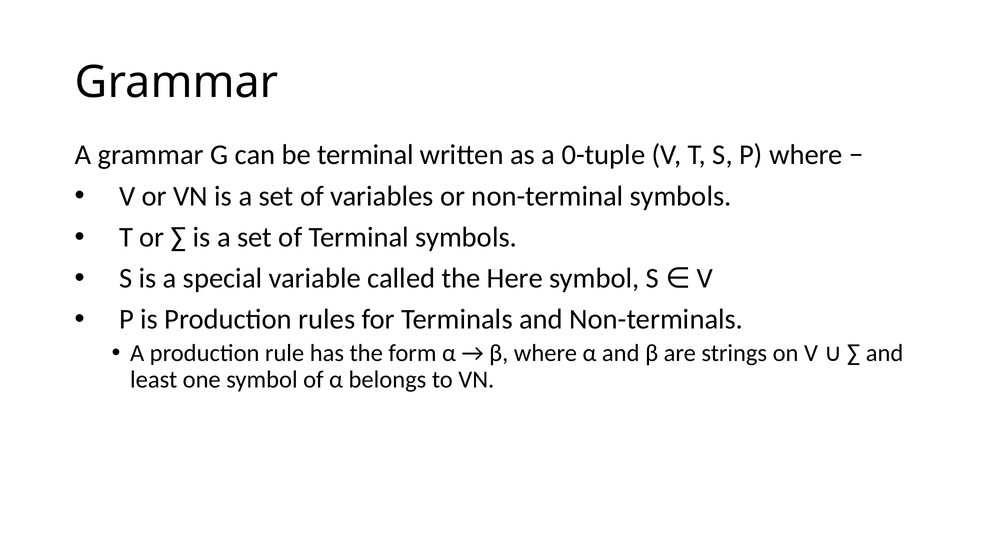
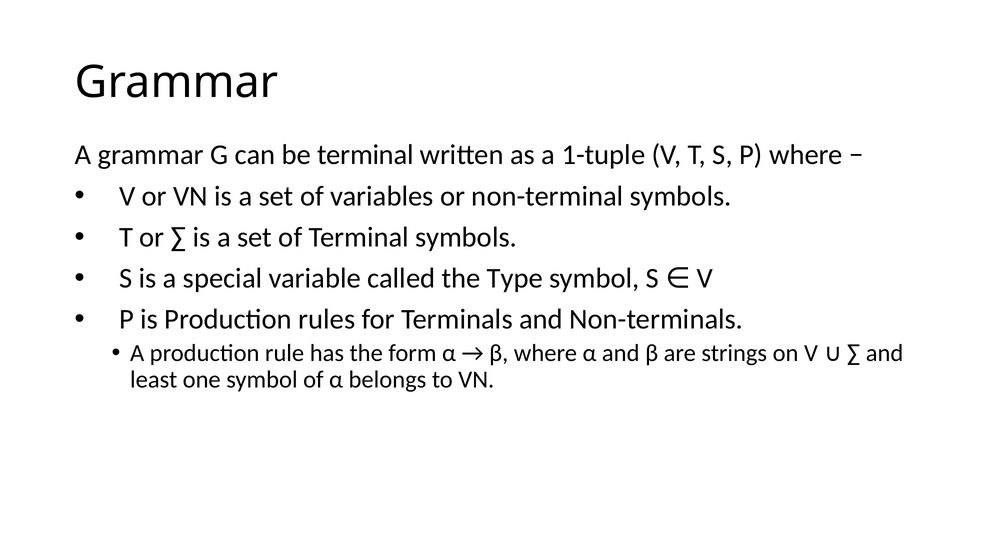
0-tuple: 0-tuple -> 1-tuple
Here: Here -> Type
